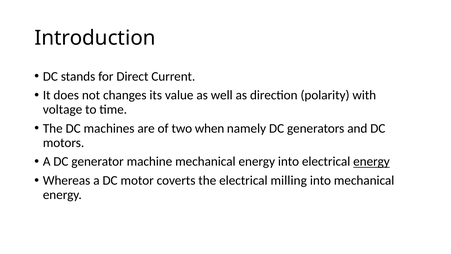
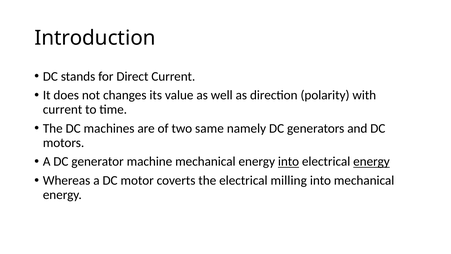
voltage at (63, 109): voltage -> current
when: when -> same
into at (289, 161) underline: none -> present
